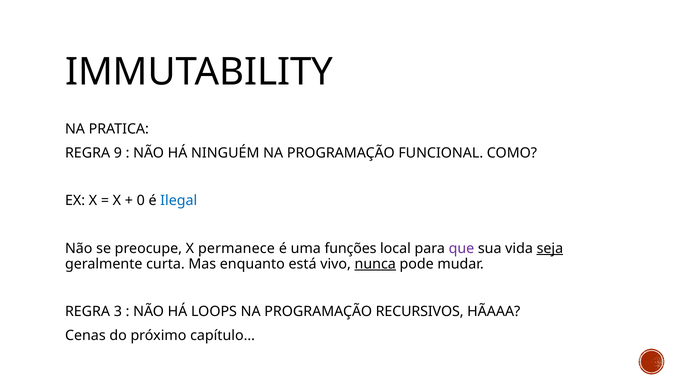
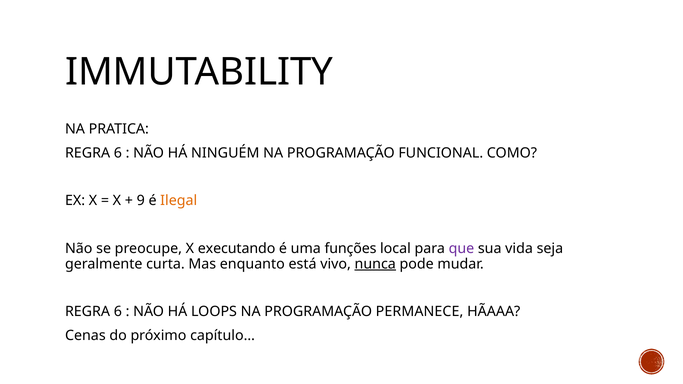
9 at (118, 153): 9 -> 6
0: 0 -> 9
Ilegal colour: blue -> orange
permanece: permanece -> executando
seja underline: present -> none
3 at (118, 312): 3 -> 6
RECURSIVOS: RECURSIVOS -> PERMANECE
